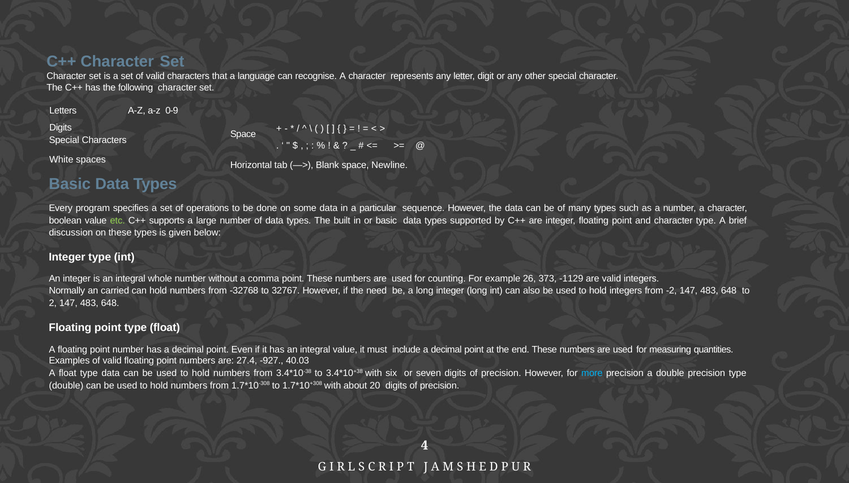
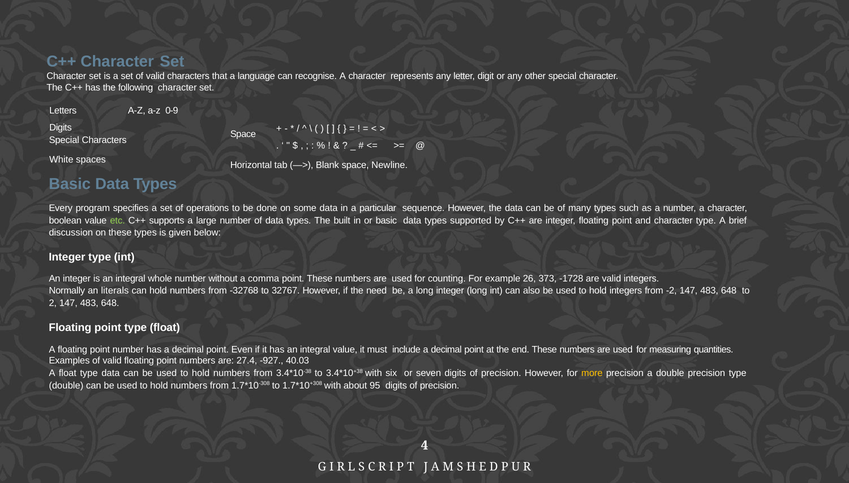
-1129: -1129 -> -1728
carried: carried -> literals
more colour: light blue -> yellow
20: 20 -> 95
